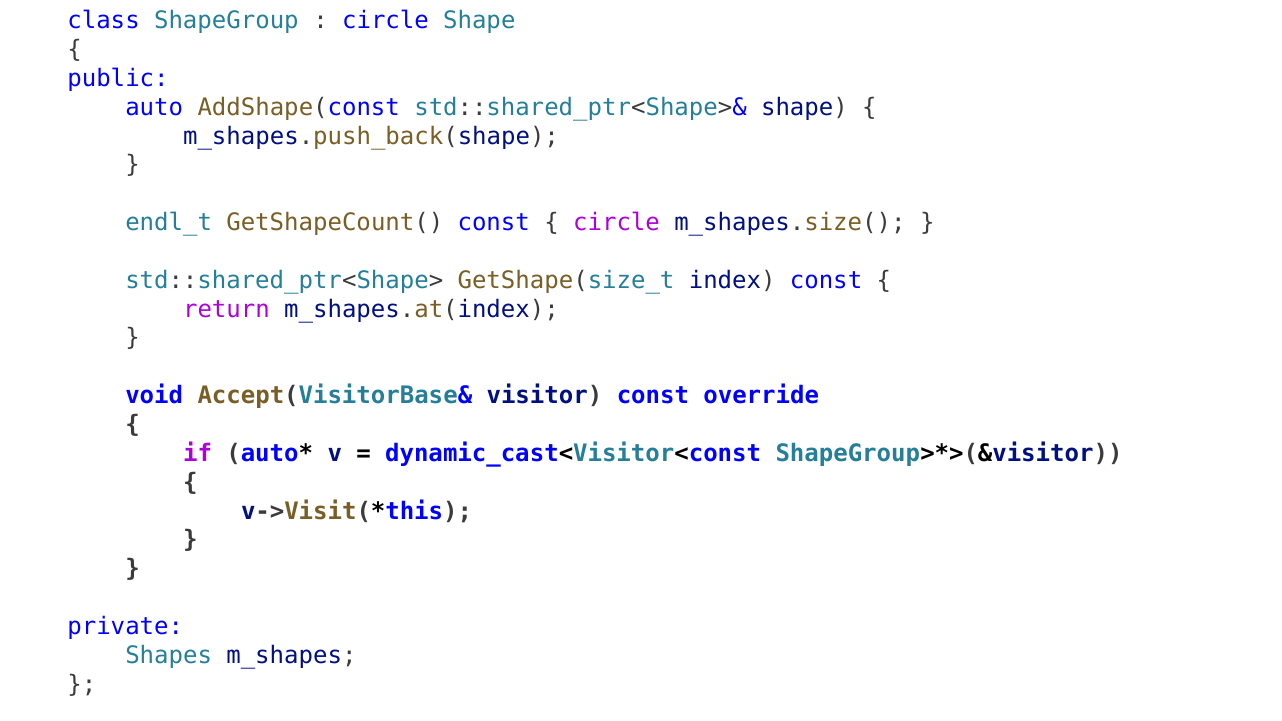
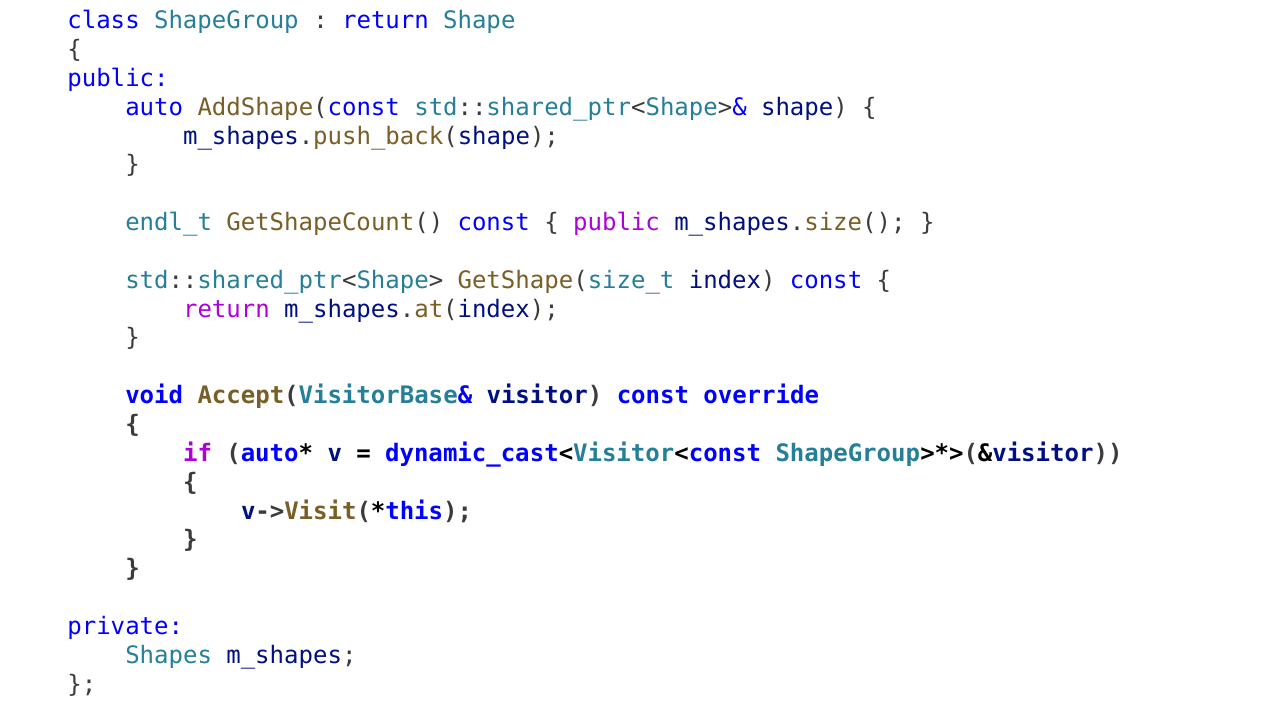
circle at (385, 21): circle -> return
circle at (617, 223): circle -> public
